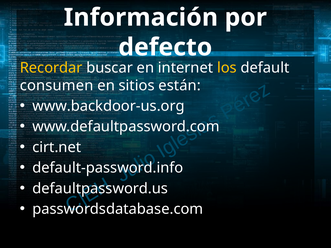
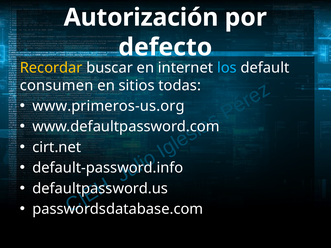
Información: Información -> Autorización
los colour: yellow -> light blue
están: están -> todas
www.backdoor-us.org: www.backdoor-us.org -> www.primeros-us.org
